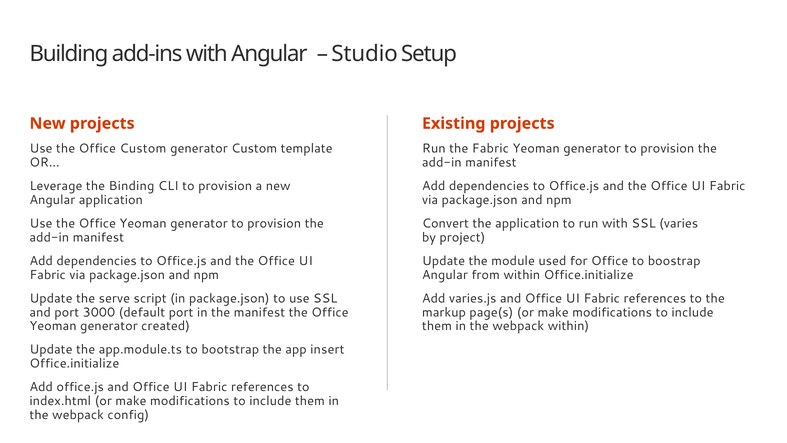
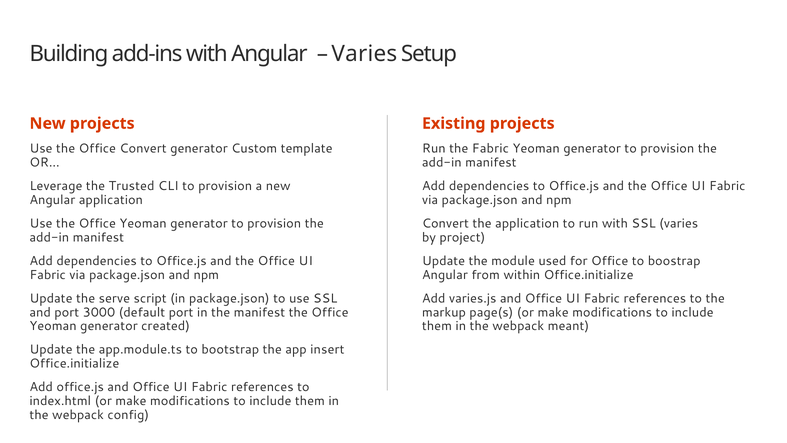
Studio at (365, 54): Studio -> Varies
Office Custom: Custom -> Convert
Binding: Binding -> Trusted
webpack within: within -> meant
